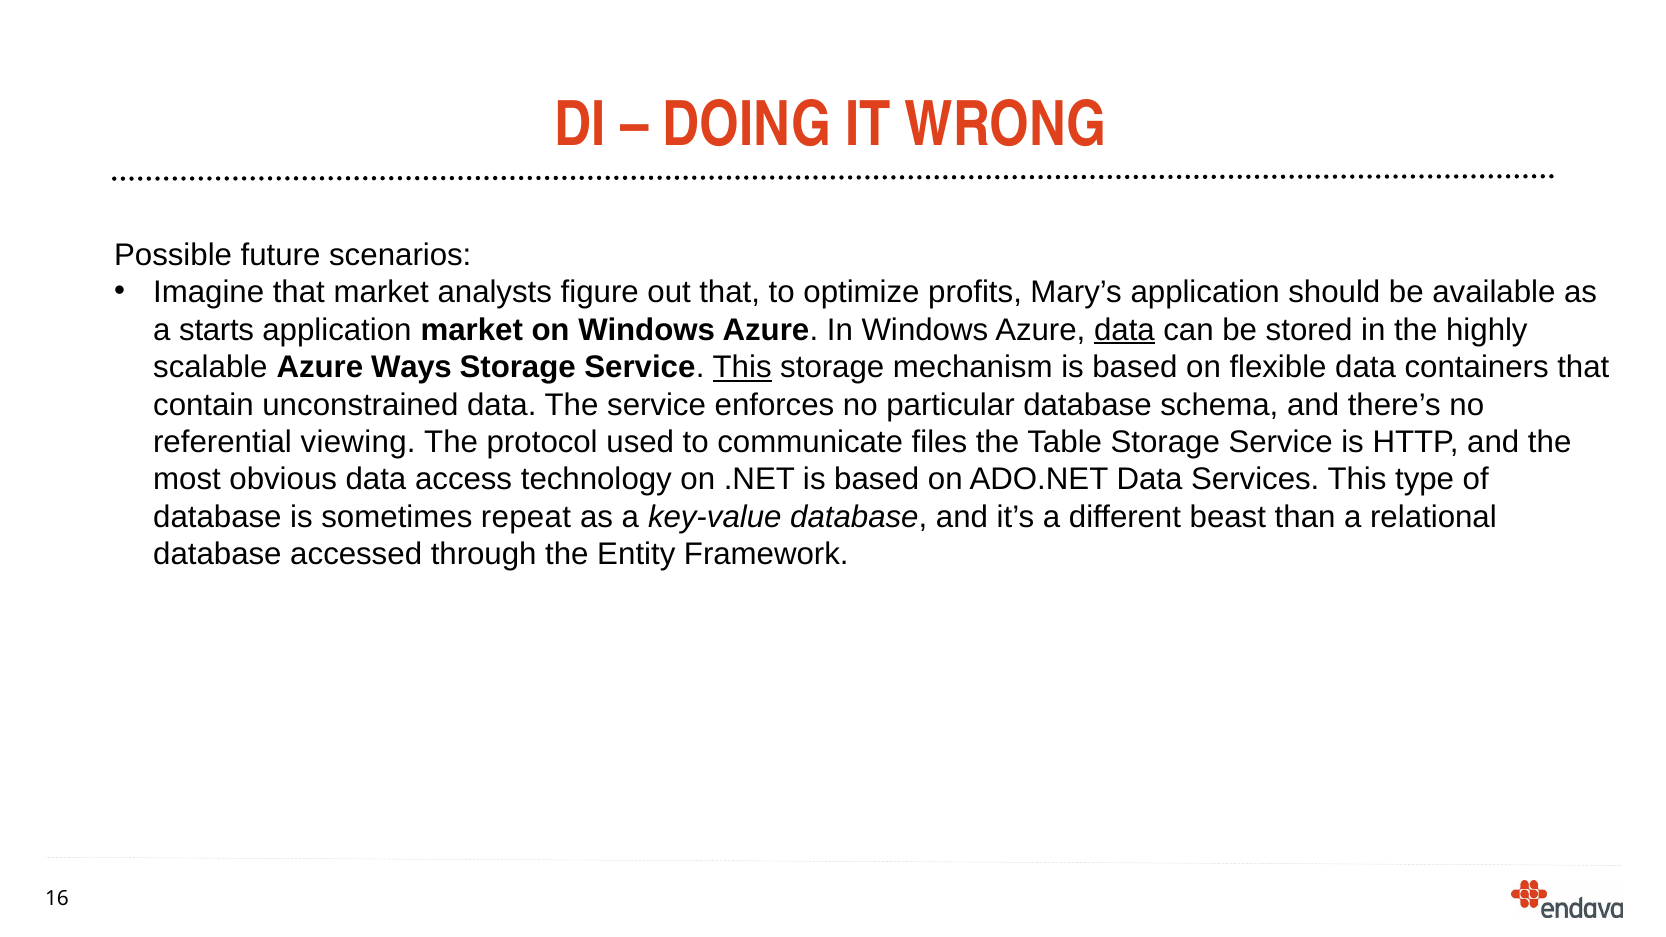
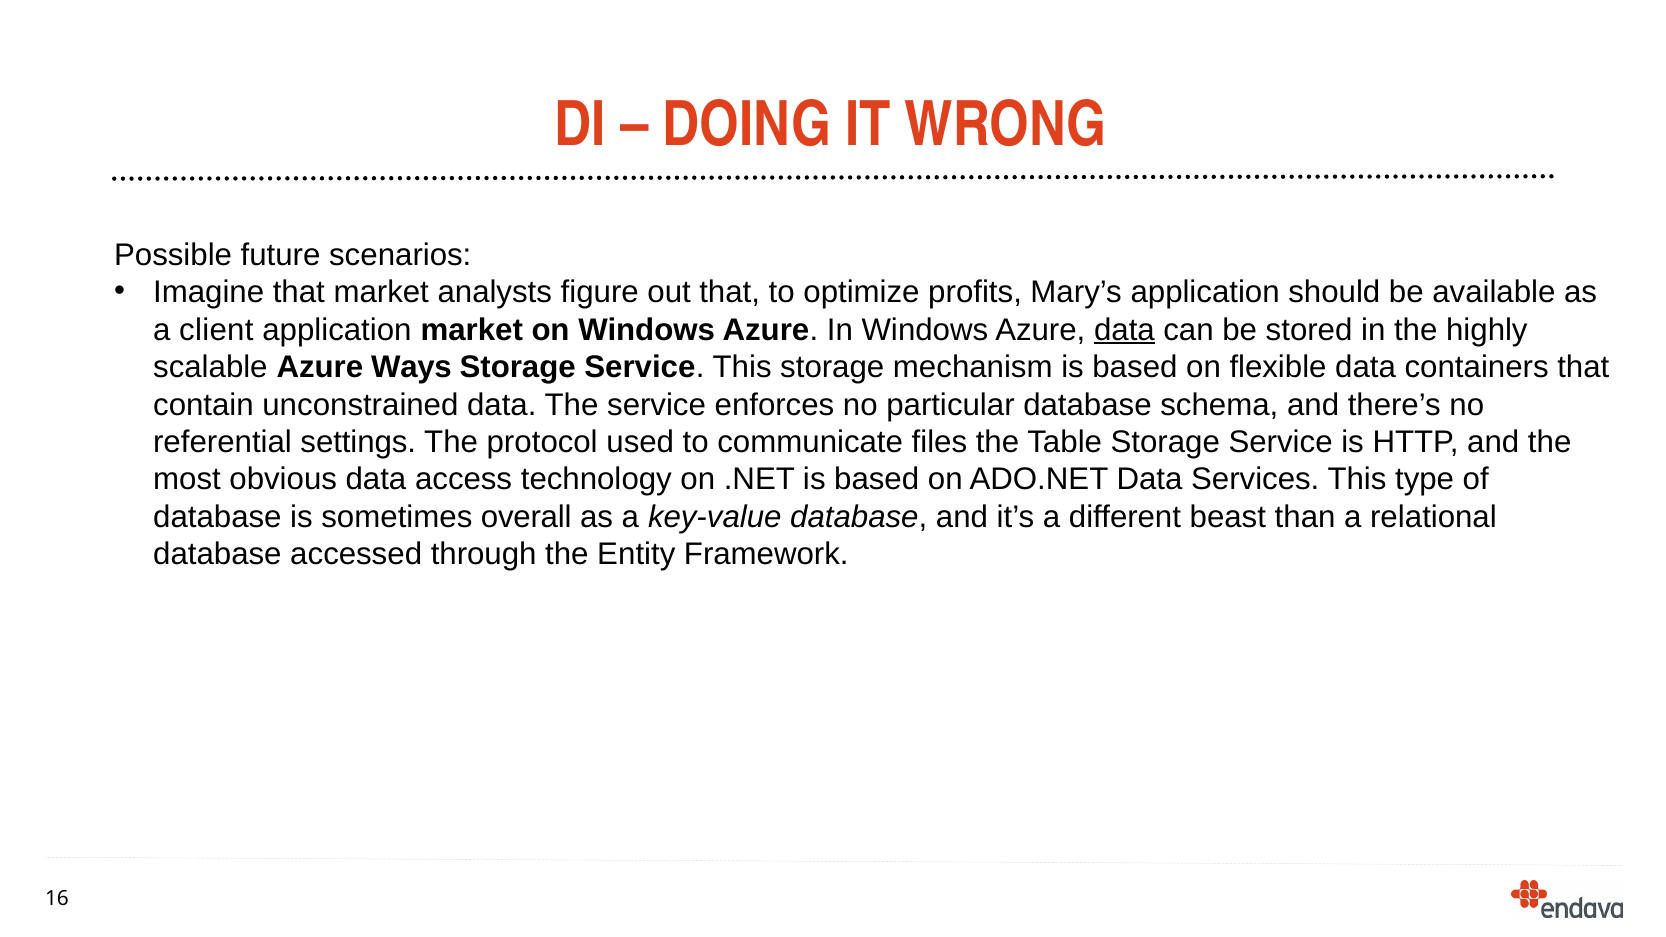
starts: starts -> client
This at (742, 367) underline: present -> none
viewing: viewing -> settings
repeat: repeat -> overall
